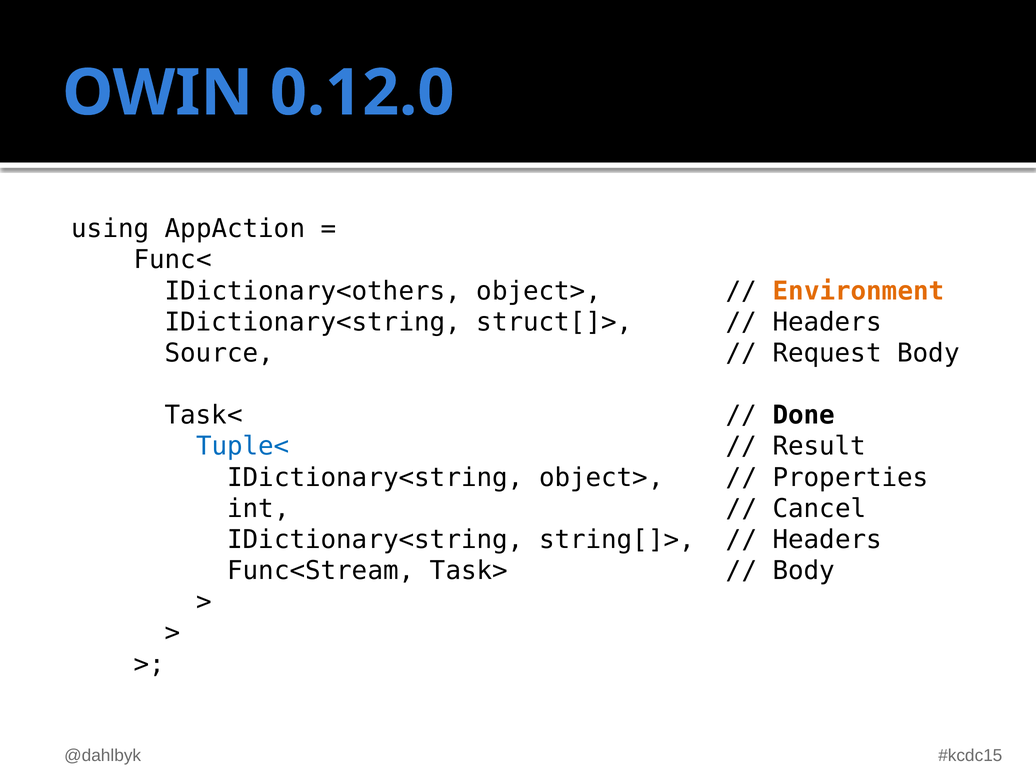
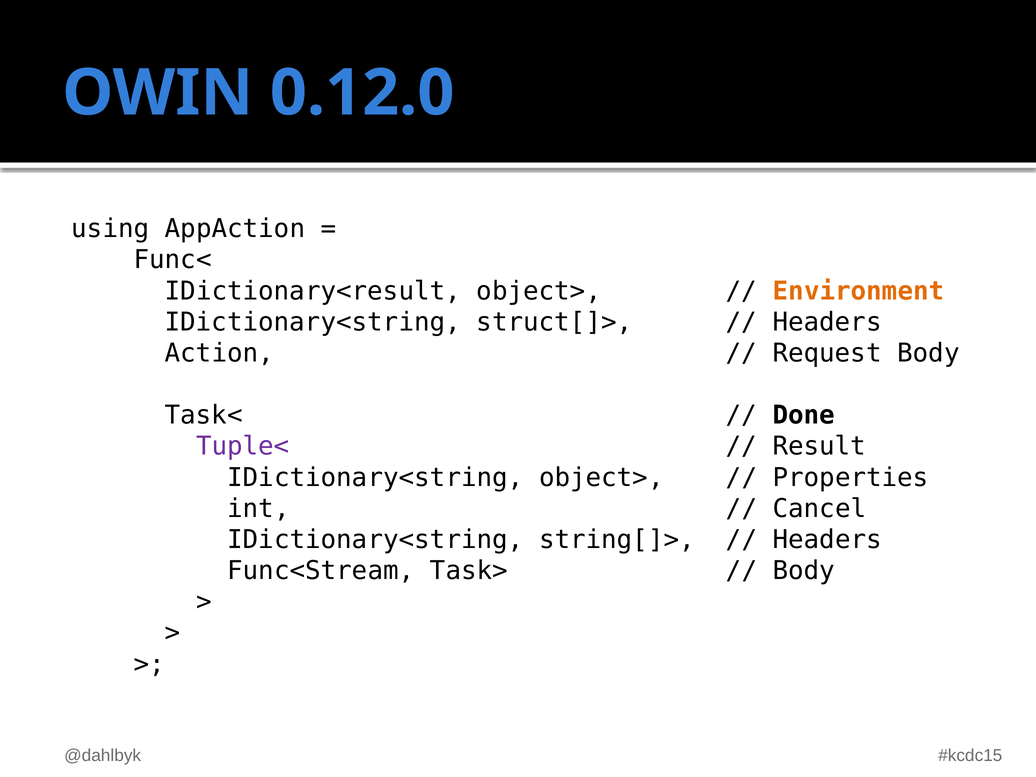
IDictionary<others: IDictionary<others -> IDictionary<result
Source: Source -> Action
Tuple< colour: blue -> purple
